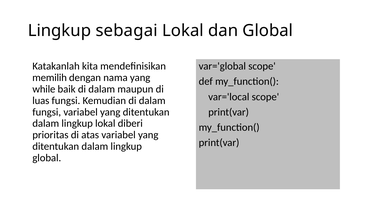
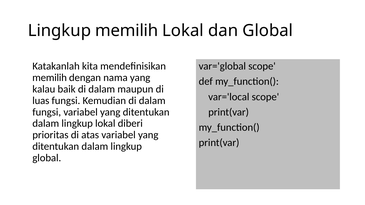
Lingkup sebagai: sebagai -> memilih
while: while -> kalau
